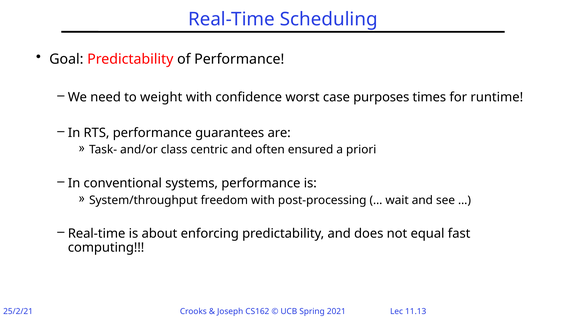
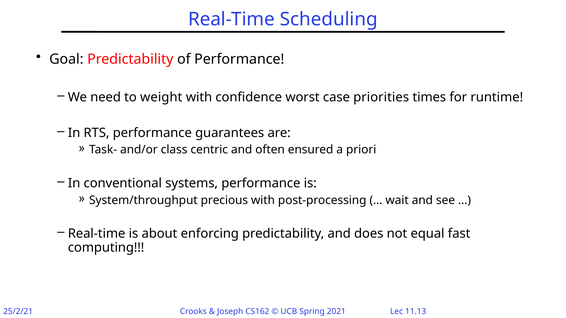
purposes: purposes -> priorities
freedom: freedom -> precious
